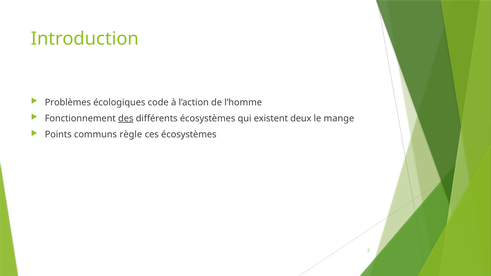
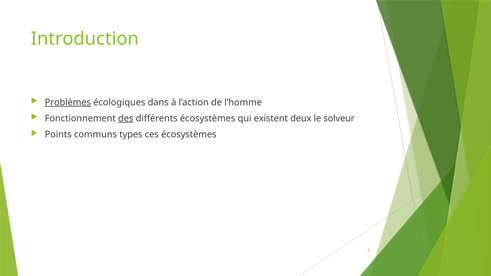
Problèmes underline: none -> present
code: code -> dans
mange: mange -> solveur
règle: règle -> types
